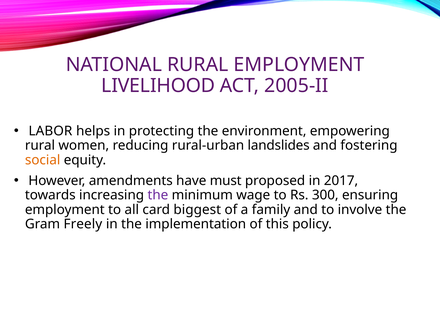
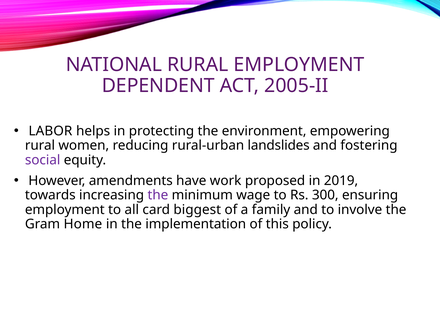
LIVELIHOOD: LIVELIHOOD -> DEPENDENT
social colour: orange -> purple
must: must -> work
2017: 2017 -> 2019
Freely: Freely -> Home
